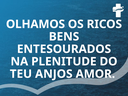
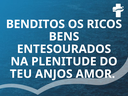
OLHAMOS: OLHAMOS -> BENDITOS
